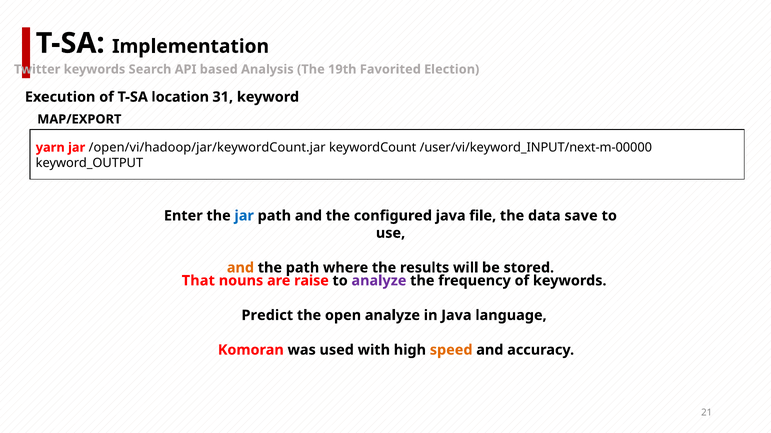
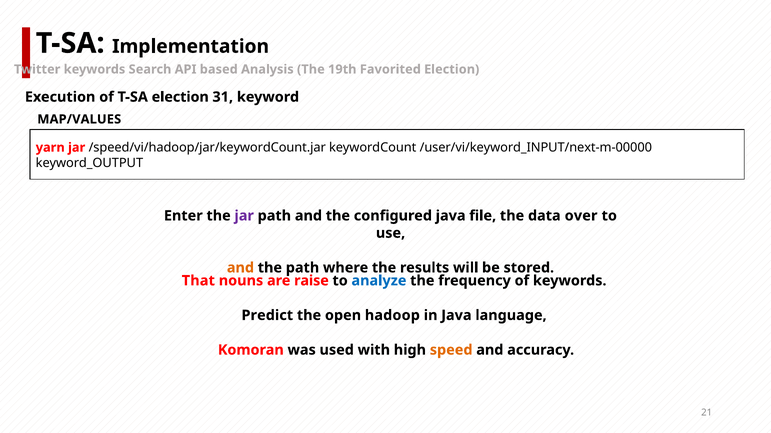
T-SA location: location -> election
MAP/EXPORT: MAP/EXPORT -> MAP/VALUES
/open/vi/hadoop/jar/keywordCount.jar: /open/vi/hadoop/jar/keywordCount.jar -> /speed/vi/hadoop/jar/keywordCount.jar
jar at (244, 216) colour: blue -> purple
save: save -> over
analyze at (379, 281) colour: purple -> blue
open analyze: analyze -> hadoop
